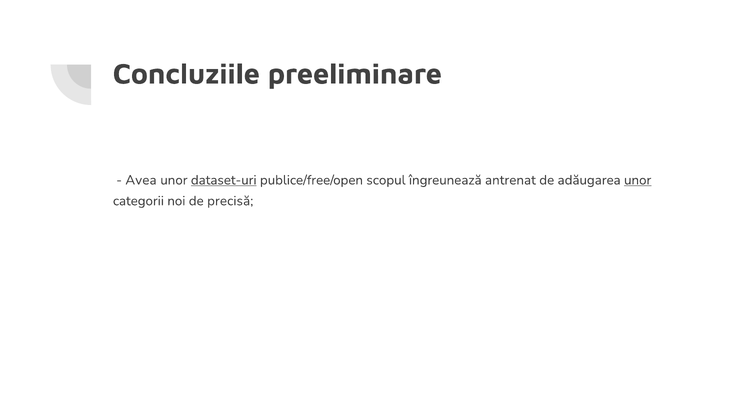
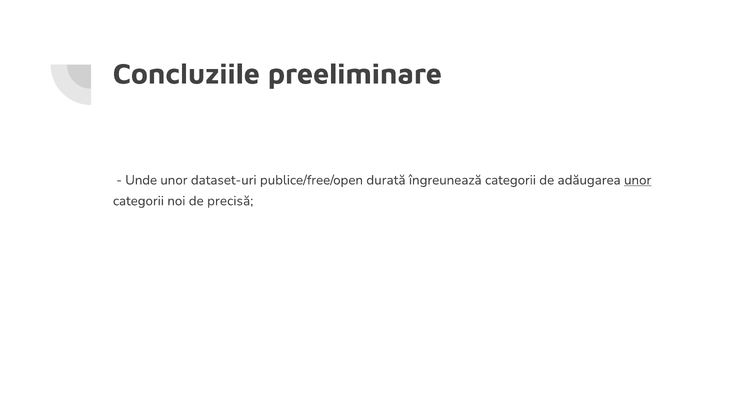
Avea: Avea -> Unde
dataset-uri underline: present -> none
scopul: scopul -> durată
îngreunează antrenat: antrenat -> categorii
